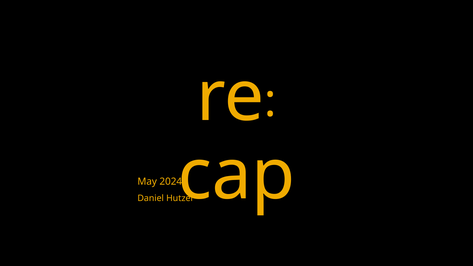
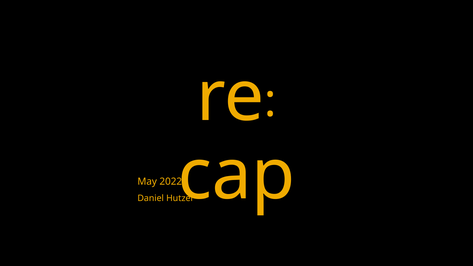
2024: 2024 -> 2022
